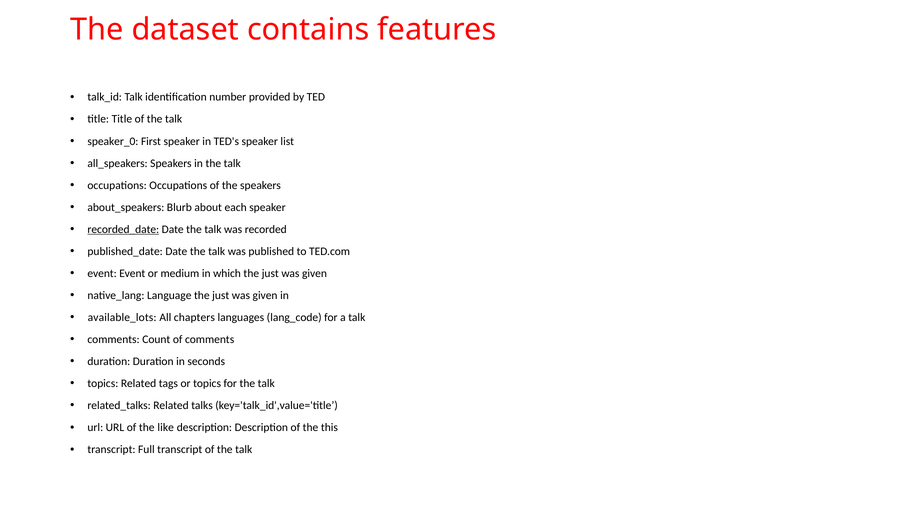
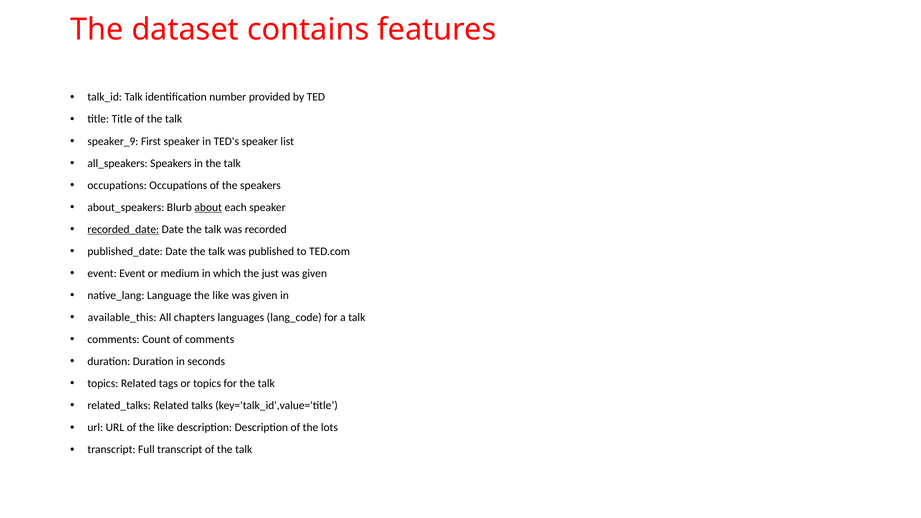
speaker_0: speaker_0 -> speaker_9
about underline: none -> present
Language the just: just -> like
available_lots: available_lots -> available_this
this: this -> lots
